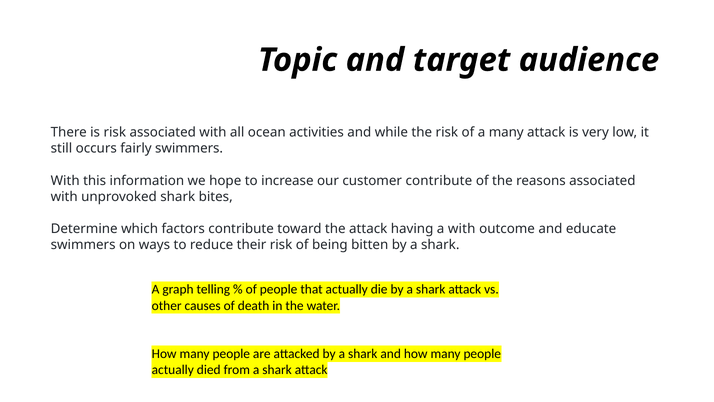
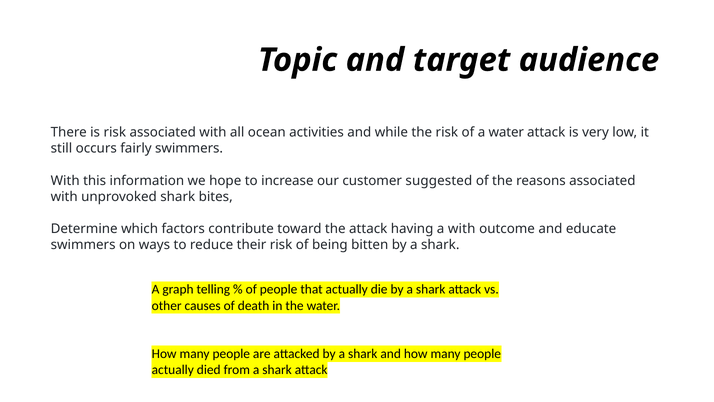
a many: many -> water
customer contribute: contribute -> suggested
